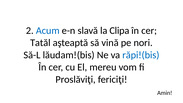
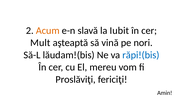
Acum colour: blue -> orange
Clipa: Clipa -> Iubit
Tatăl: Tatăl -> Mult
